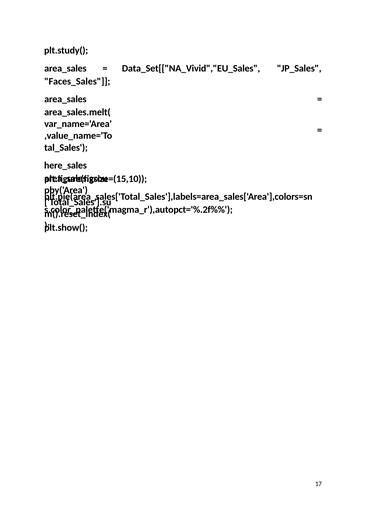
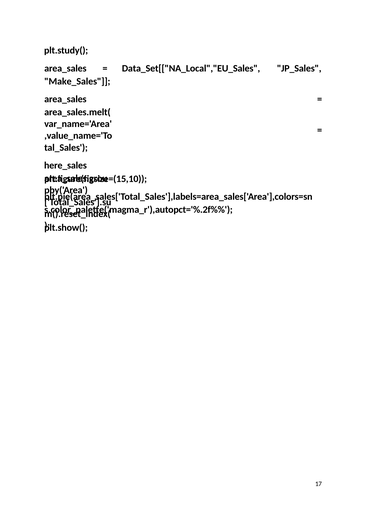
Data_Set[["NA_Vivid","EU_Sales: Data_Set[["NA_Vivid","EU_Sales -> Data_Set[["NA_Local","EU_Sales
Faces_Sales: Faces_Sales -> Make_Sales
